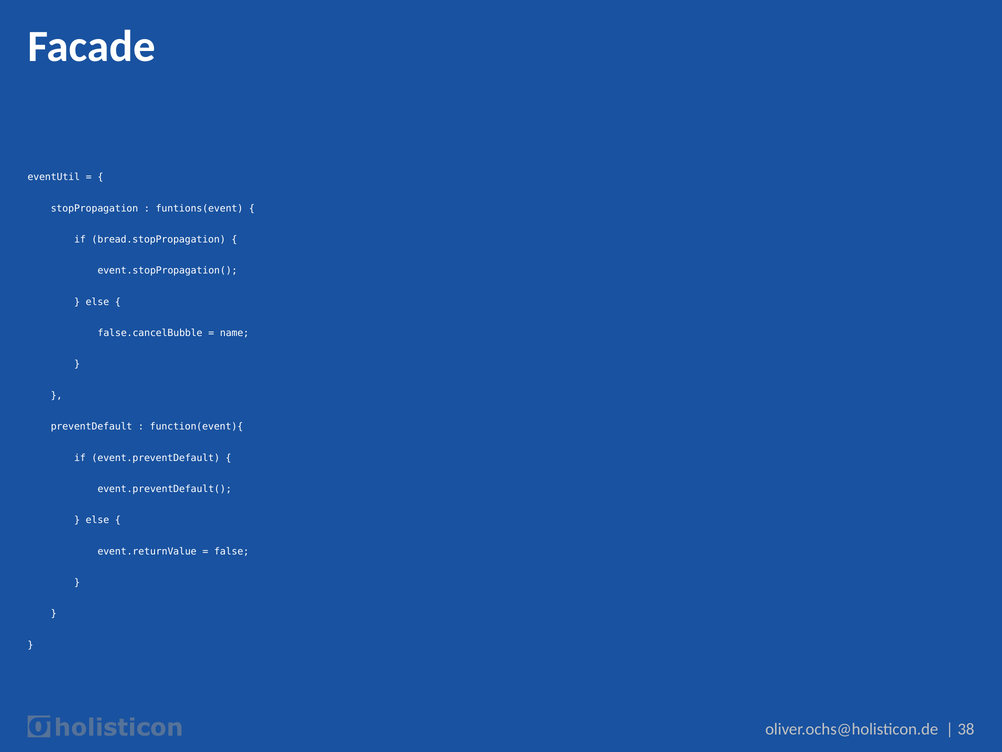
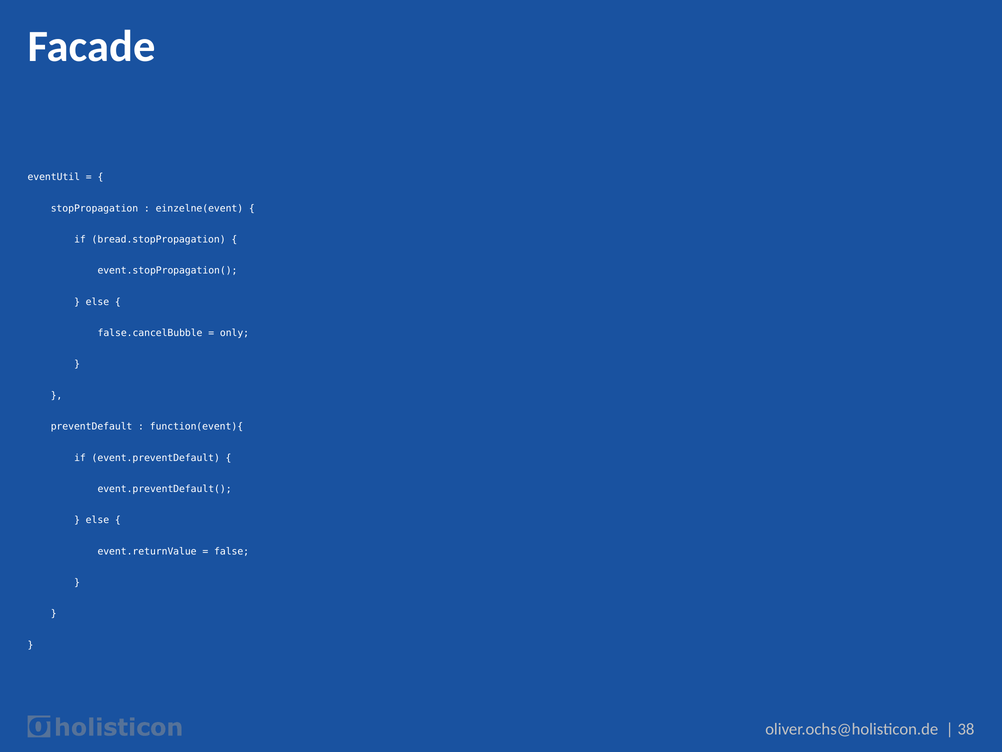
funtions(event: funtions(event -> einzelne(event
name: name -> only
